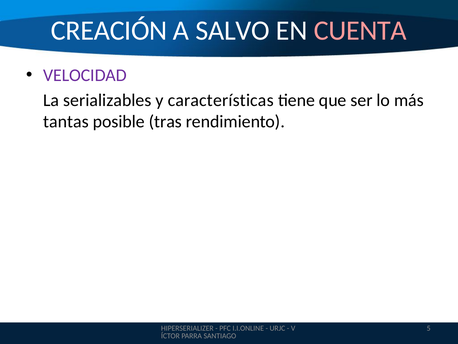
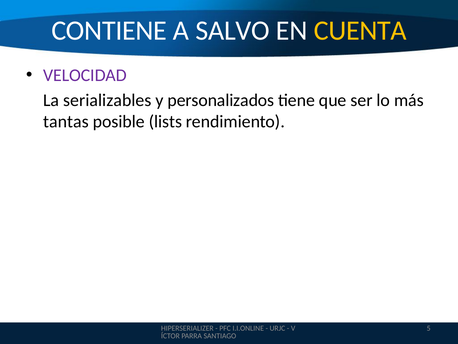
CREACIÓN: CREACIÓN -> CONTIENE
CUENTA colour: pink -> yellow
características: características -> personalizados
tras: tras -> lists
